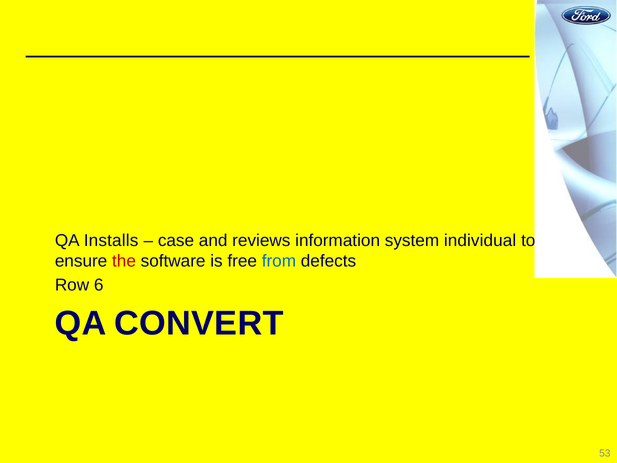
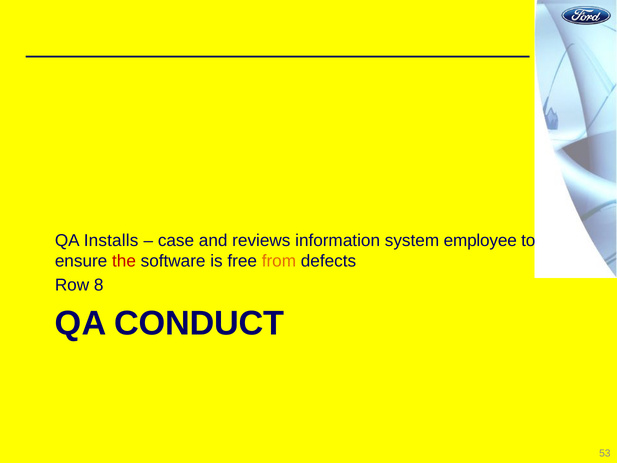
individual: individual -> employee
from colour: blue -> orange
6: 6 -> 8
CONVERT: CONVERT -> CONDUCT
